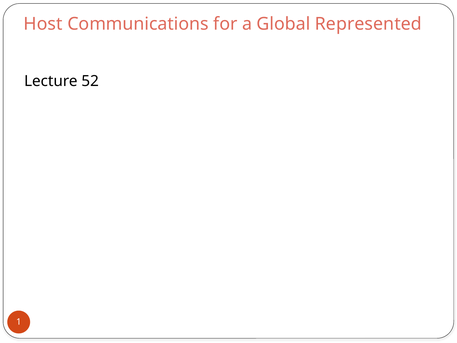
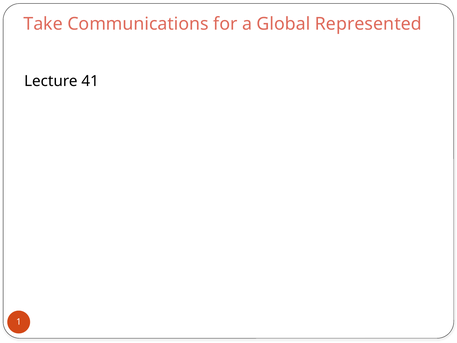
Host: Host -> Take
52: 52 -> 41
